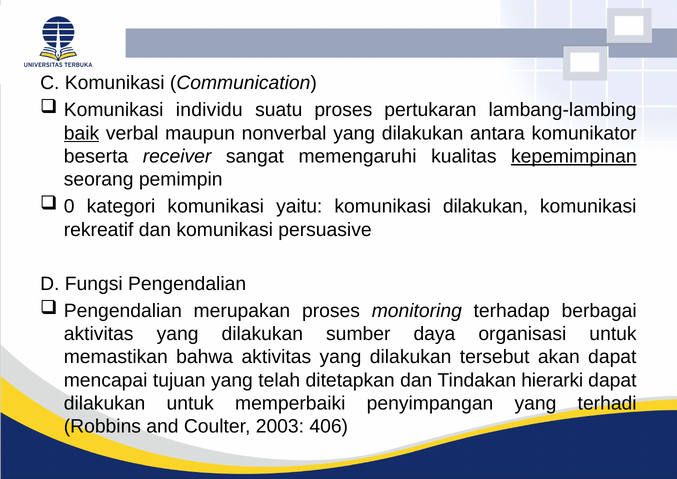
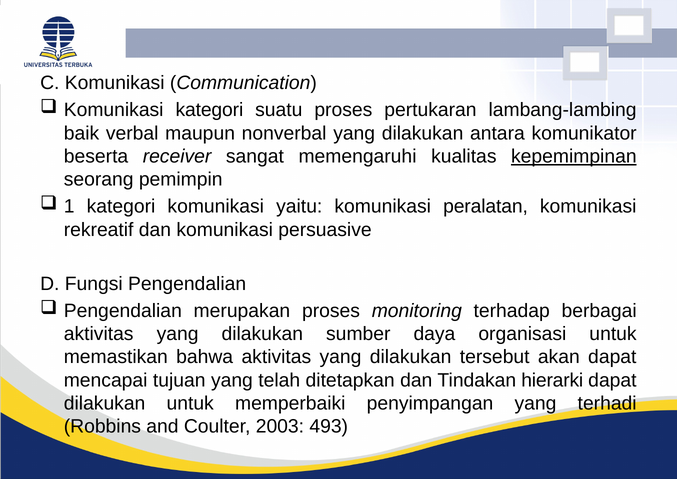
Komunikasi individu: individu -> kategori
baik underline: present -> none
0: 0 -> 1
komunikasi dilakukan: dilakukan -> peralatan
406: 406 -> 493
